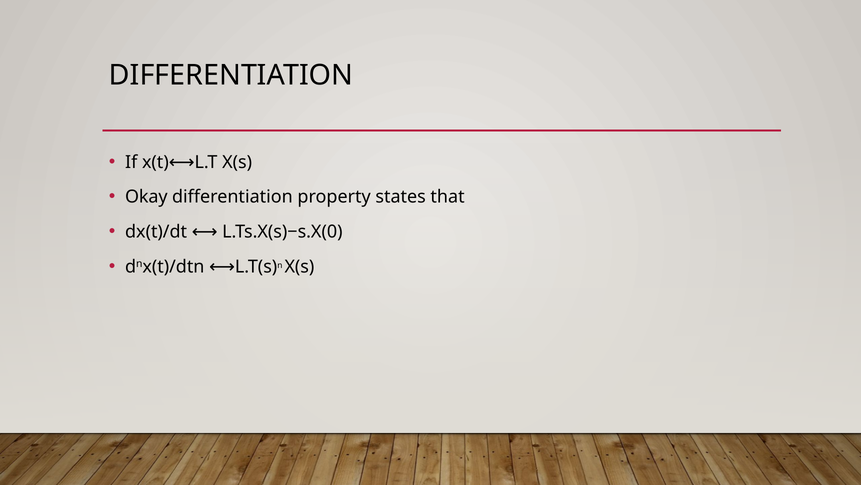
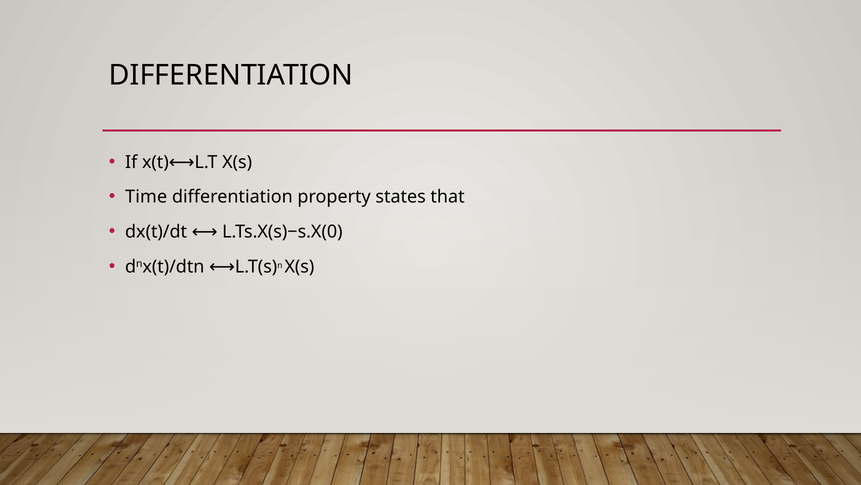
Okay: Okay -> Time
